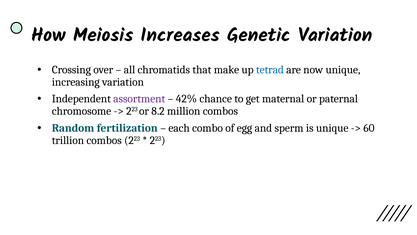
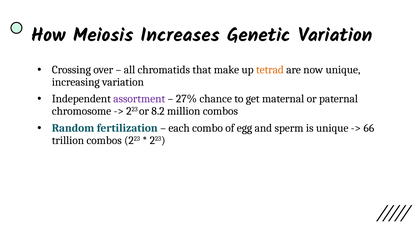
tetrad colour: blue -> orange
42%: 42% -> 27%
60: 60 -> 66
